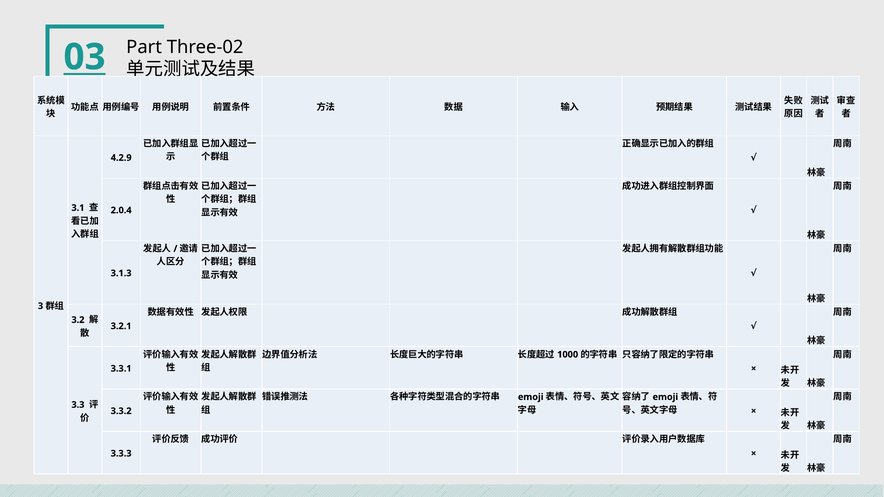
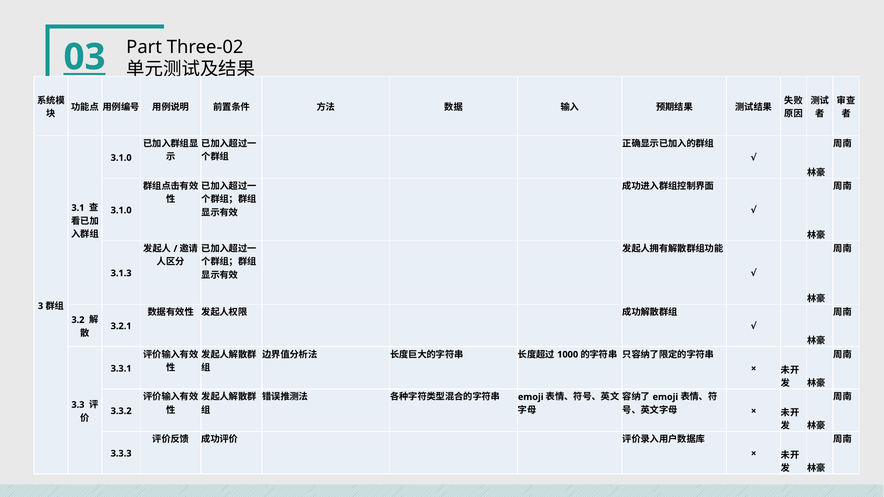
4.2.9 at (121, 158): 4.2.9 -> 3.1.0
2.0.4 at (121, 210): 2.0.4 -> 3.1.0
